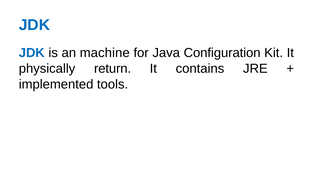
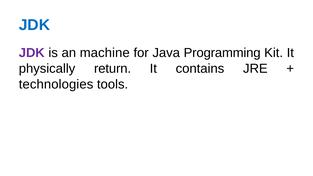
JDK at (32, 53) colour: blue -> purple
Configuration: Configuration -> Programming
implemented: implemented -> technologies
